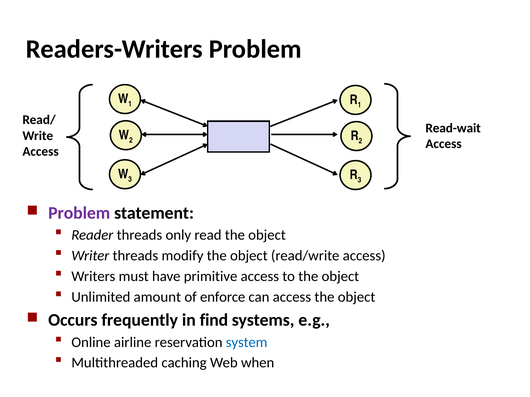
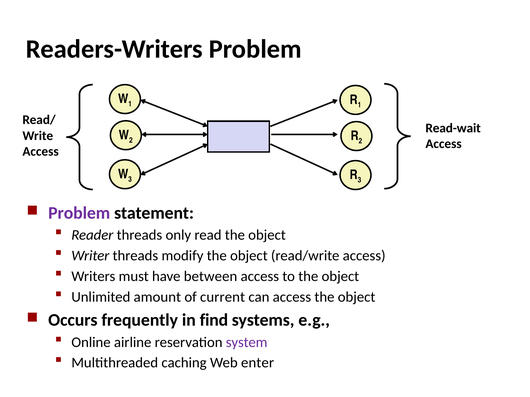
primitive: primitive -> between
enforce: enforce -> current
system colour: blue -> purple
when: when -> enter
